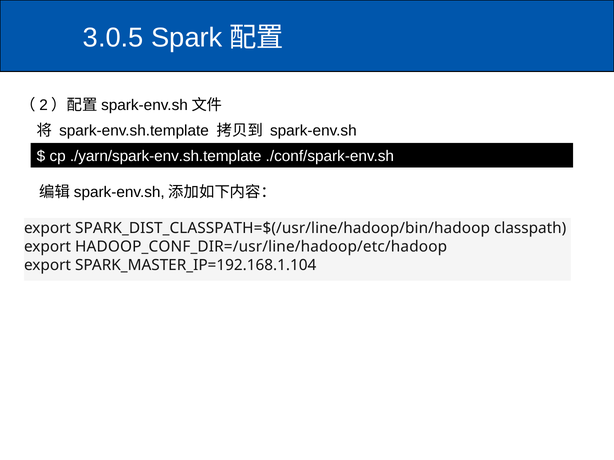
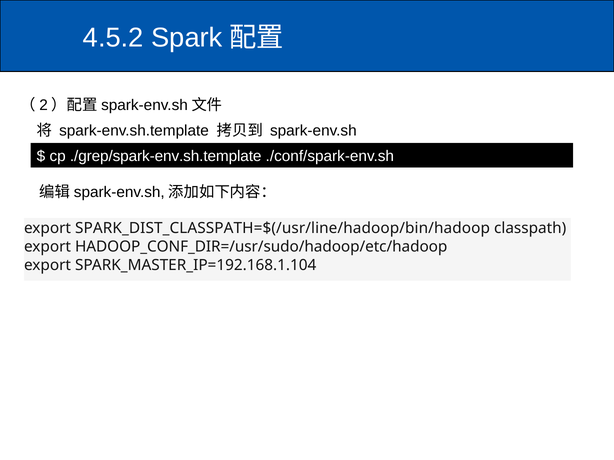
3.0.5: 3.0.5 -> 4.5.2
./yarn/spark-env.sh.template: ./yarn/spark-env.sh.template -> ./grep/spark-env.sh.template
HADOOP_CONF_DIR=/usr/line/hadoop/etc/hadoop: HADOOP_CONF_DIR=/usr/line/hadoop/etc/hadoop -> HADOOP_CONF_DIR=/usr/sudo/hadoop/etc/hadoop
